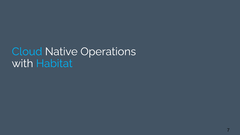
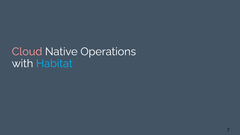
Cloud colour: light blue -> pink
